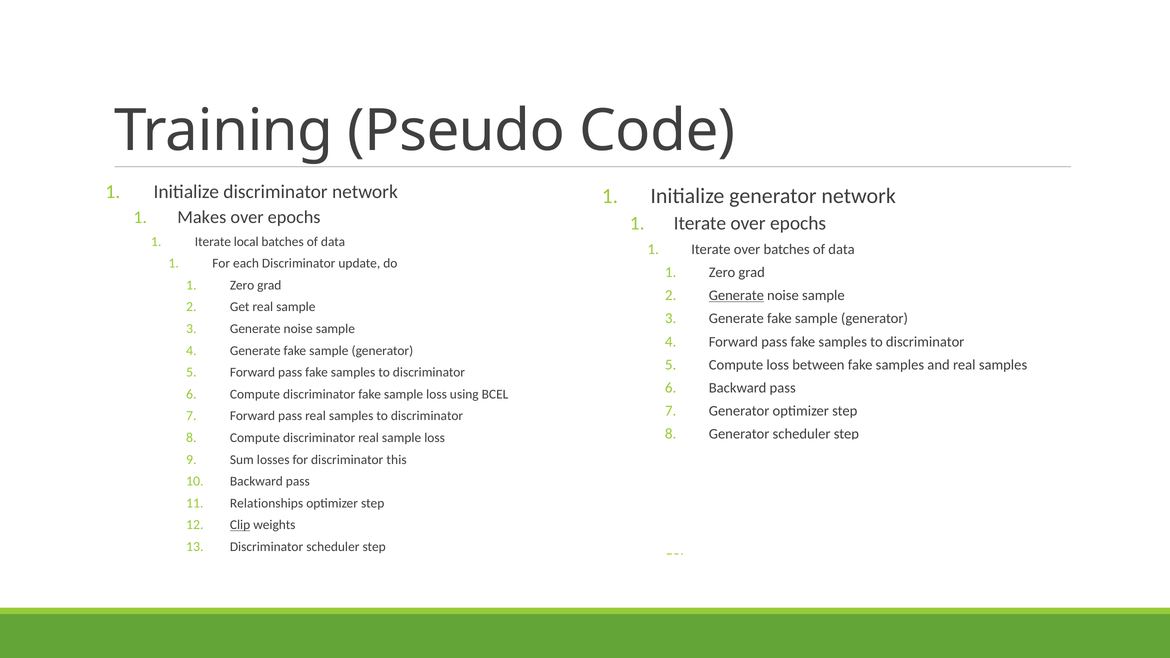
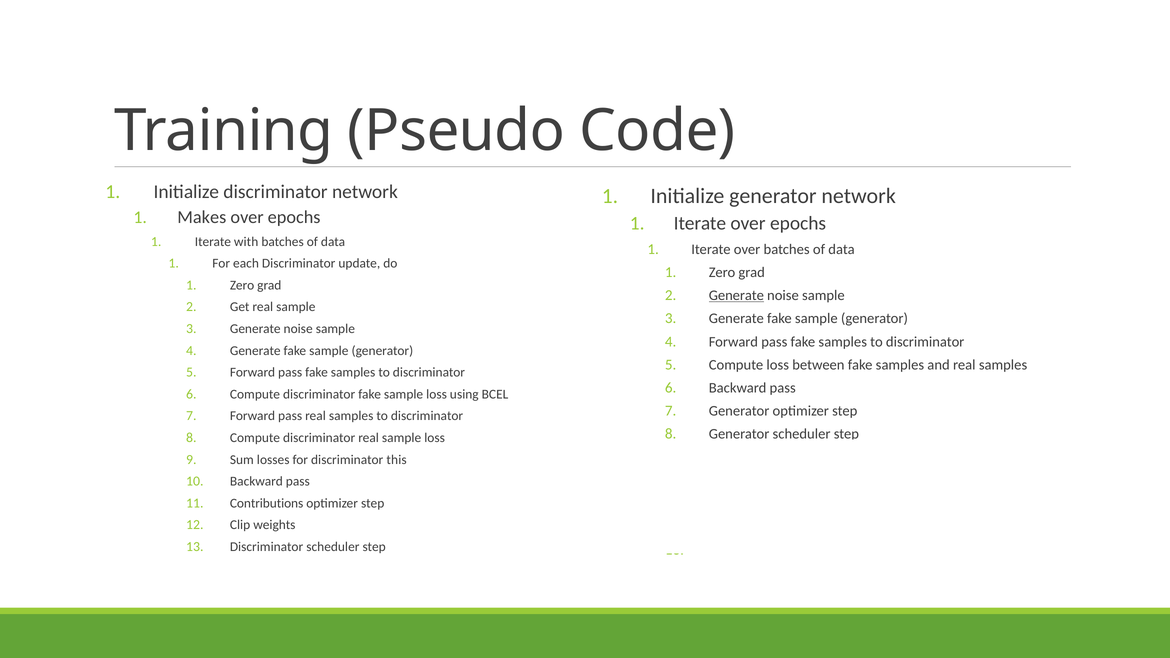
local: local -> with
Relationships: Relationships -> Contributions
Clip underline: present -> none
